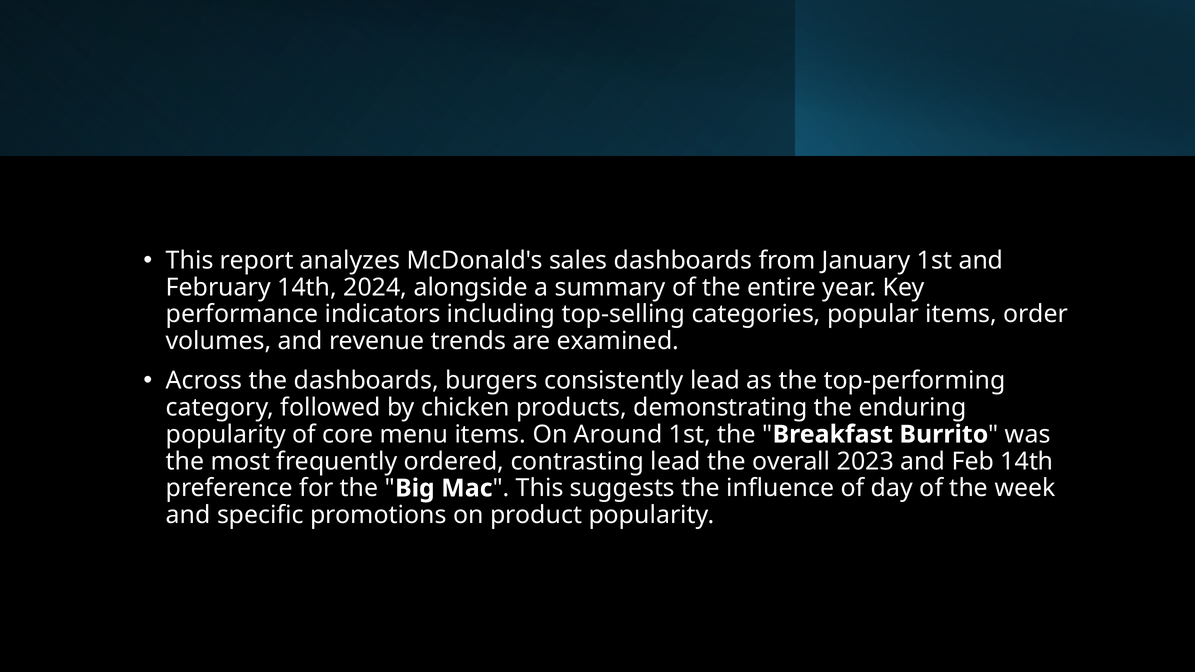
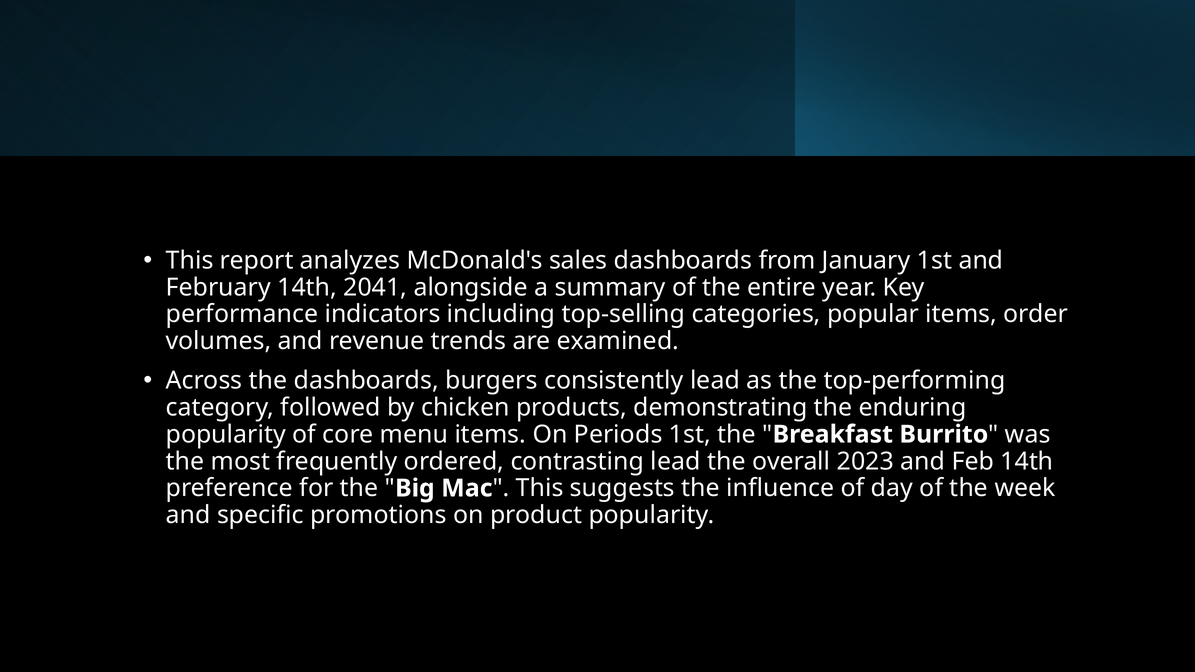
2024: 2024 -> 2041
Around: Around -> Periods
